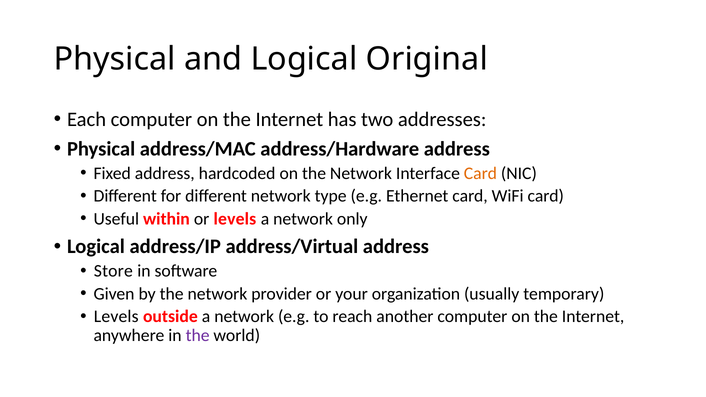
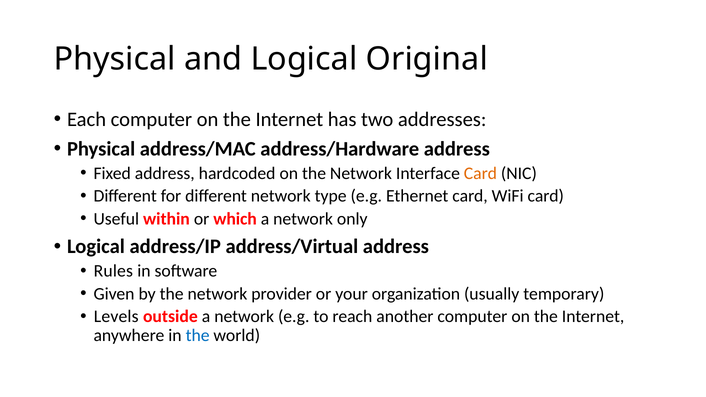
or levels: levels -> which
Store: Store -> Rules
the at (198, 336) colour: purple -> blue
